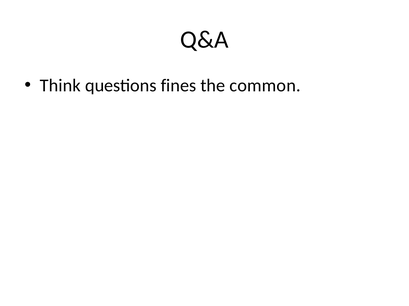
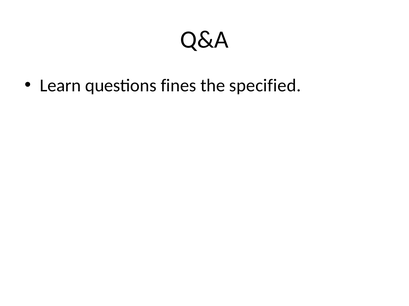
Think: Think -> Learn
common: common -> specified
